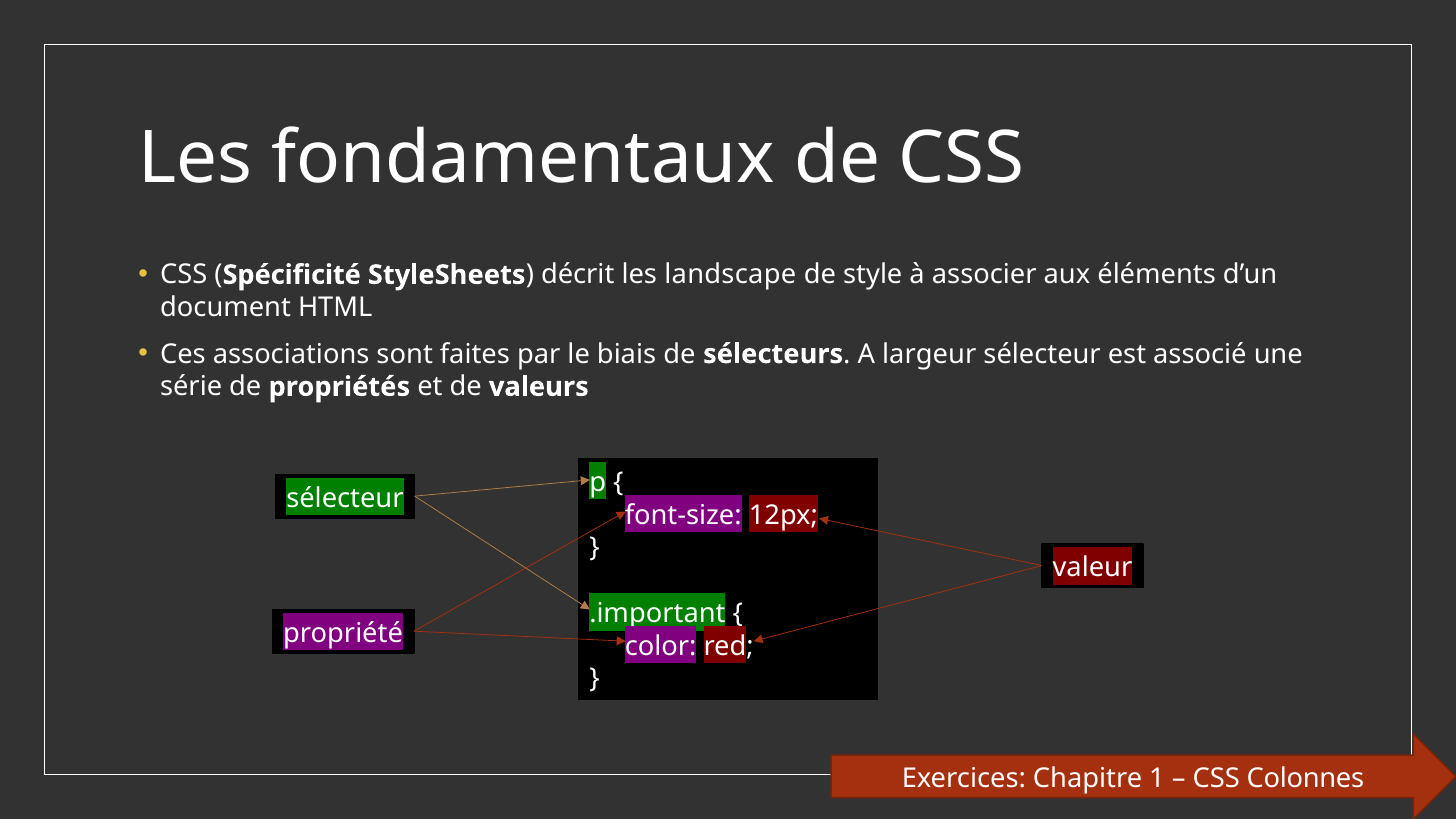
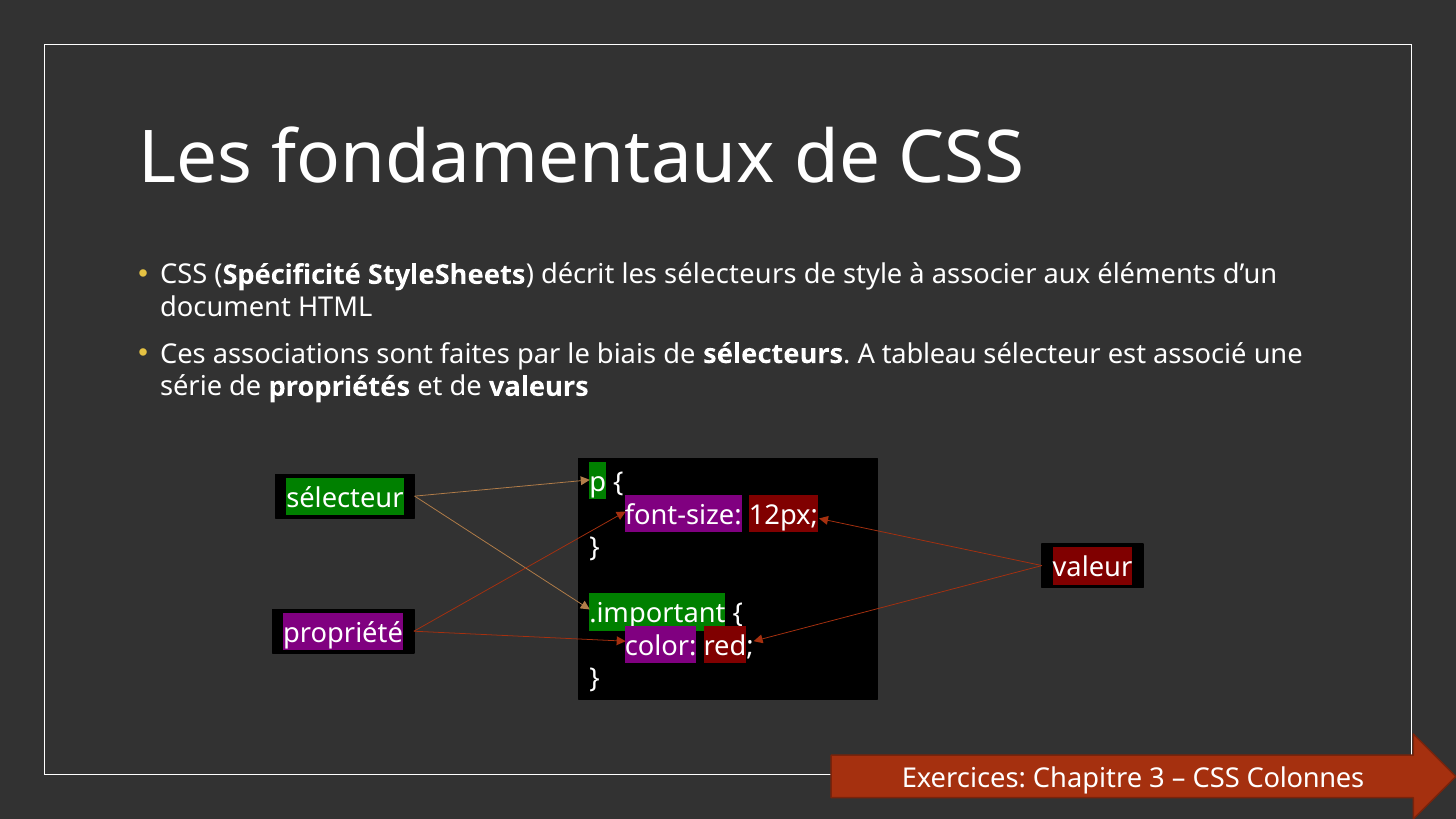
les landscape: landscape -> sélecteurs
largeur: largeur -> tableau
1: 1 -> 3
